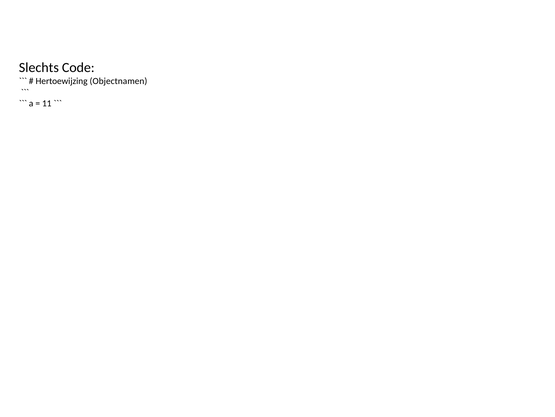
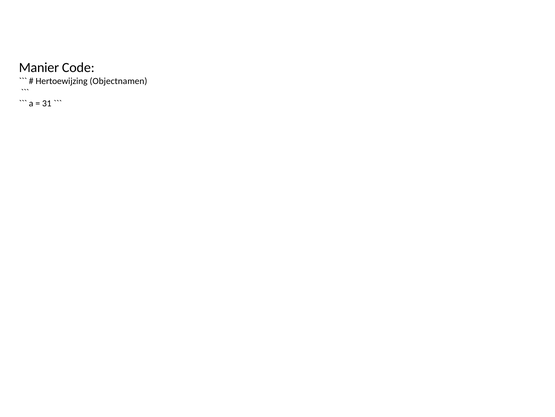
Slechts: Slechts -> Manier
11: 11 -> 31
